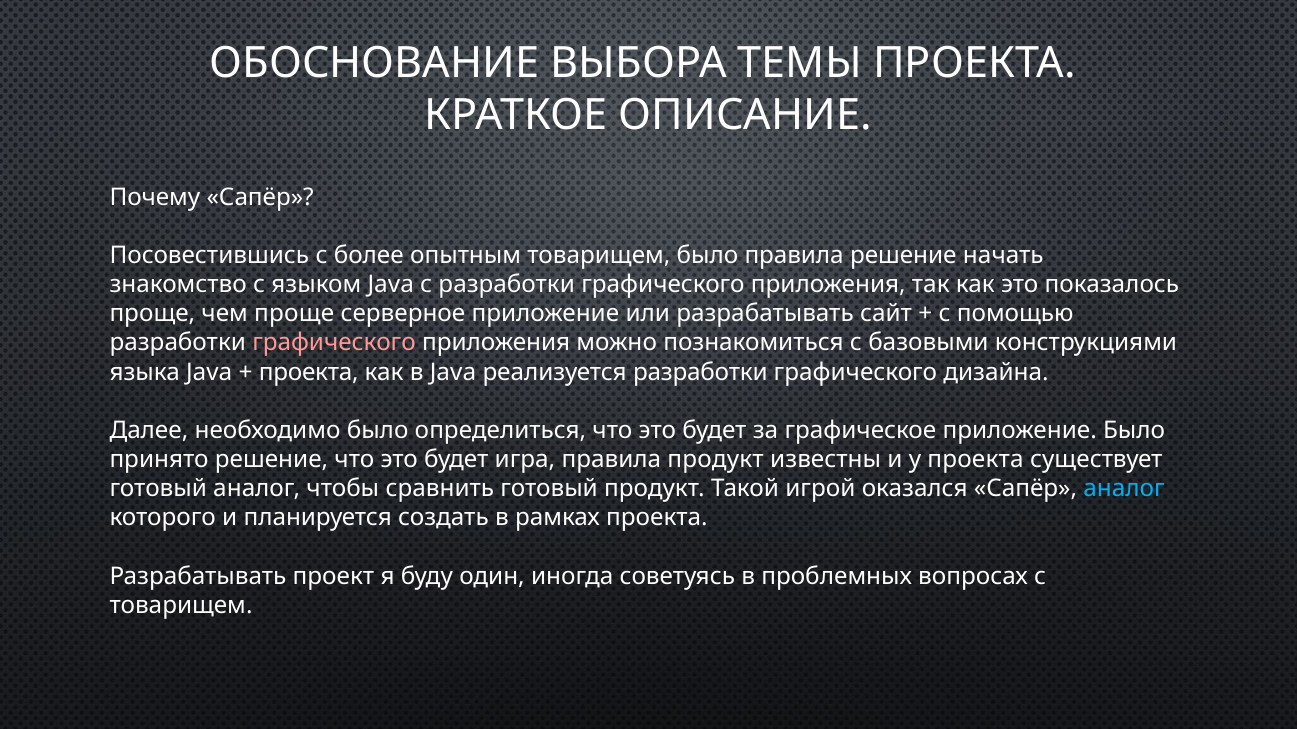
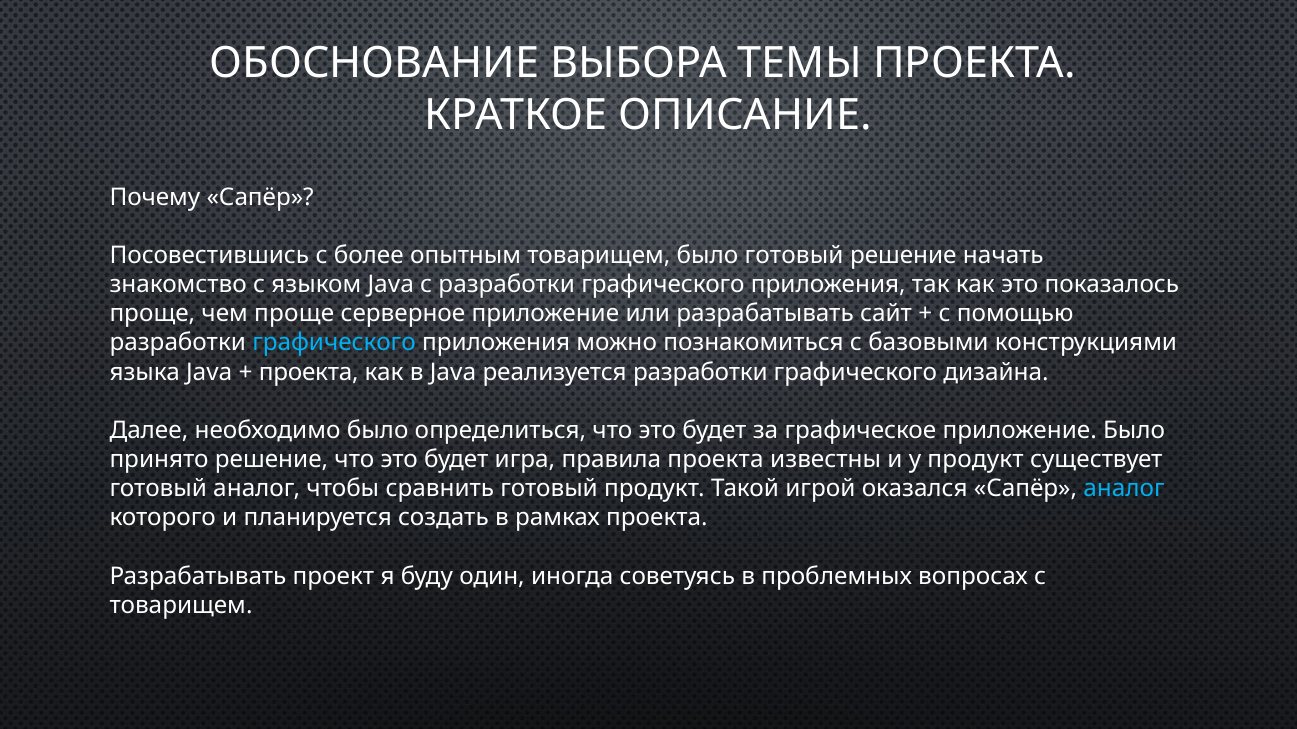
было правила: правила -> готовый
графического at (334, 343) colour: pink -> light blue
правила продукт: продукт -> проекта
у проекта: проекта -> продукт
